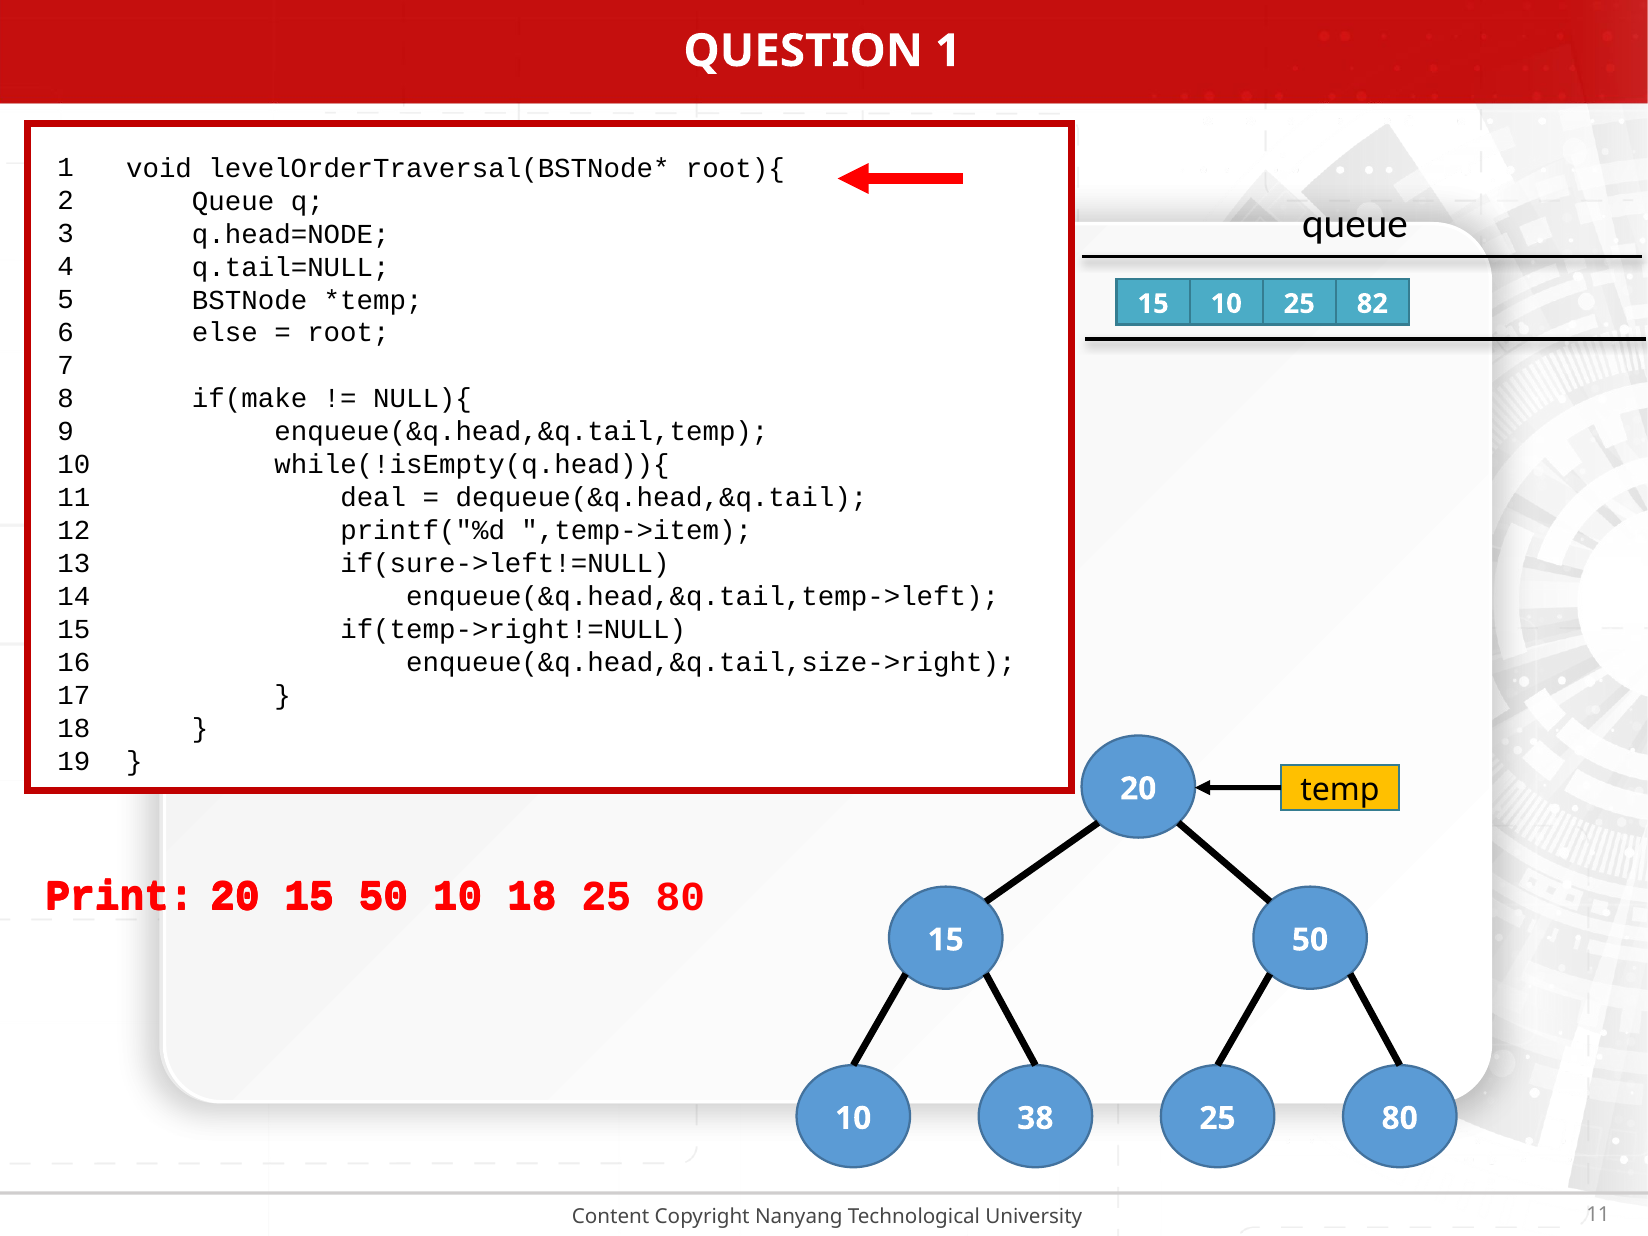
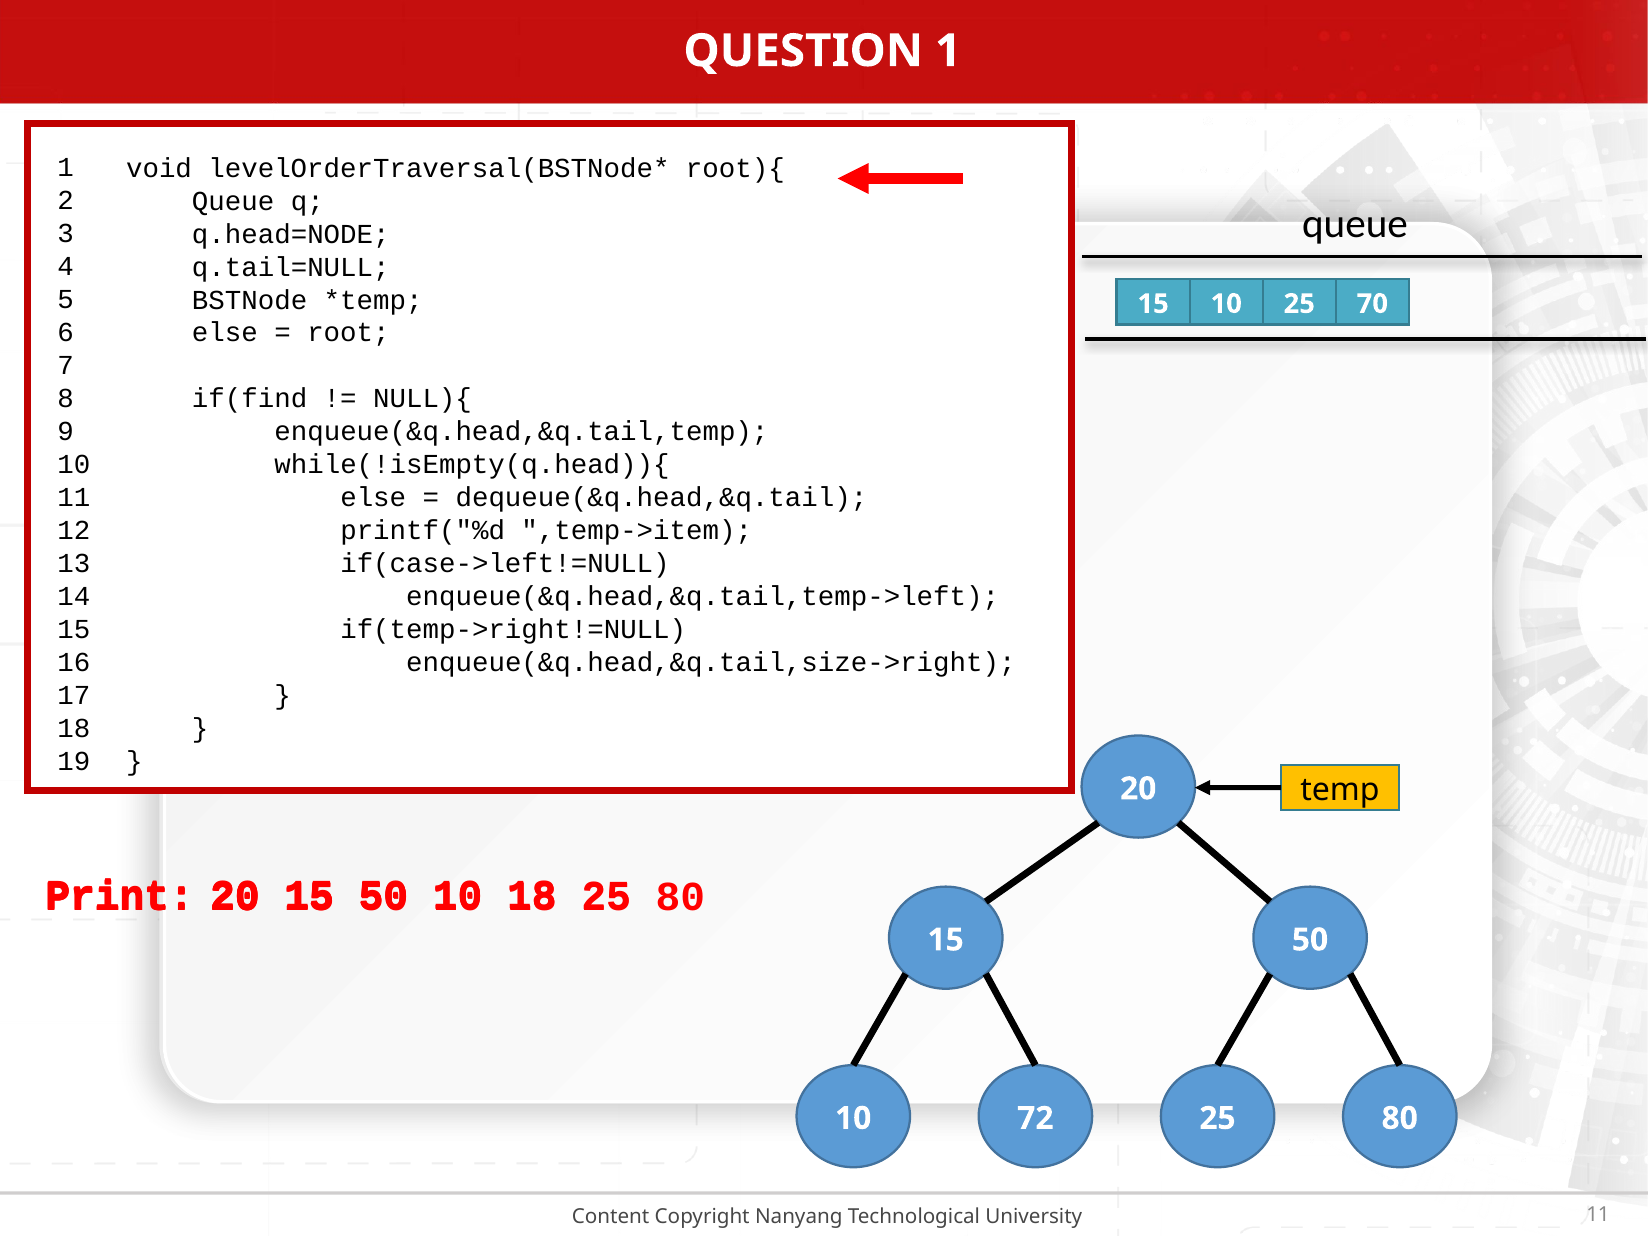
82: 82 -> 70
if(make: if(make -> if(find
deal at (373, 498): deal -> else
if(sure->left!=NULL: if(sure->left!=NULL -> if(case->left!=NULL
38: 38 -> 72
